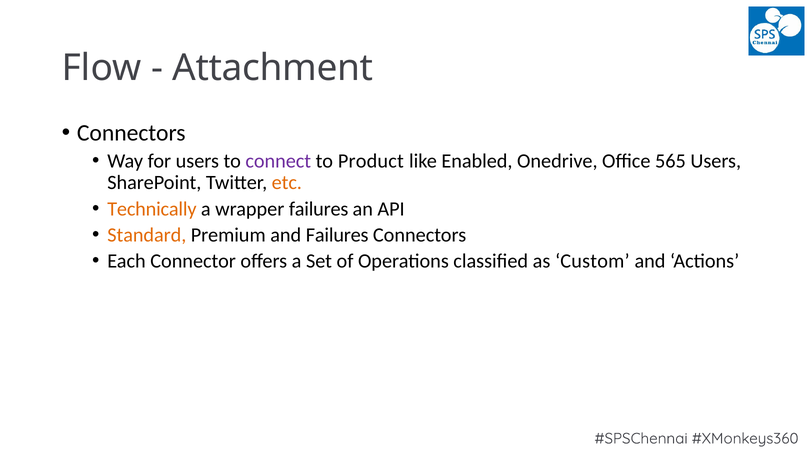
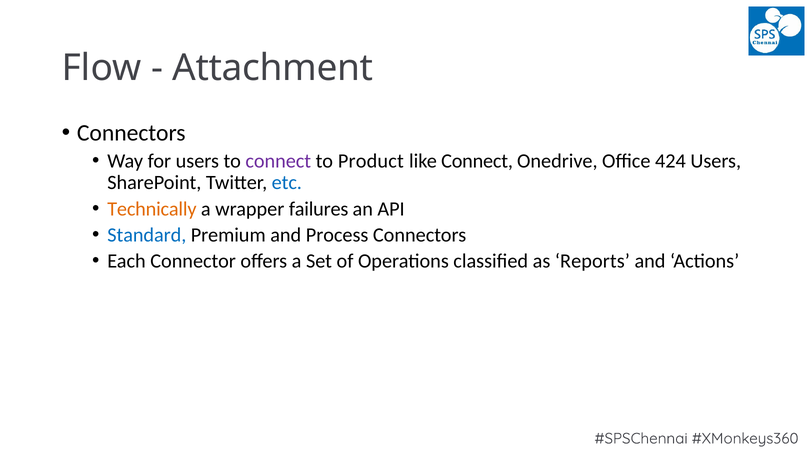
like Enabled: Enabled -> Connect
565: 565 -> 424
etc colour: orange -> blue
Standard colour: orange -> blue
and Failures: Failures -> Process
Custom: Custom -> Reports
